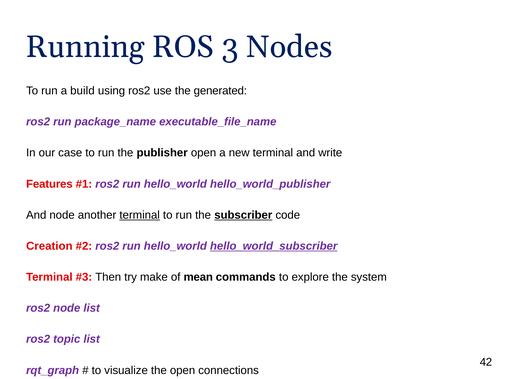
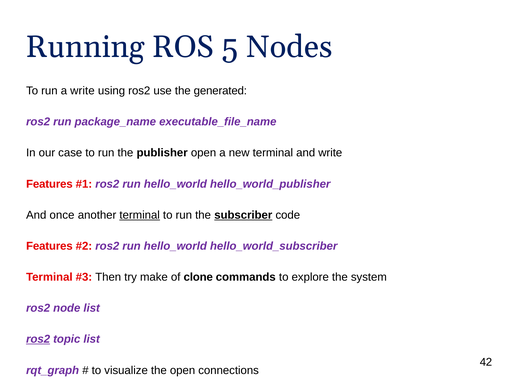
3: 3 -> 5
a build: build -> write
And node: node -> once
Creation at (49, 246): Creation -> Features
hello_world_subscriber underline: present -> none
mean: mean -> clone
ros2 at (38, 339) underline: none -> present
